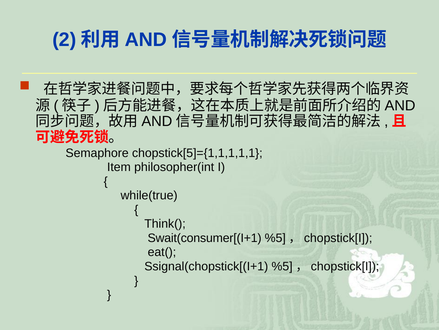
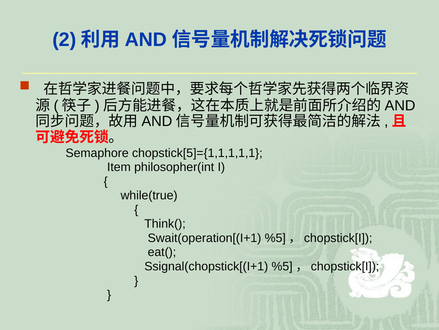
Swait(consumer[(I+1: Swait(consumer[(I+1 -> Swait(operation[(I+1
